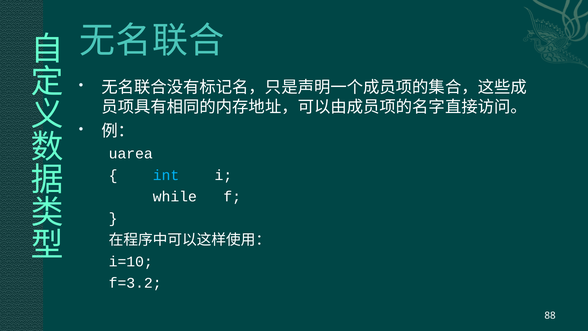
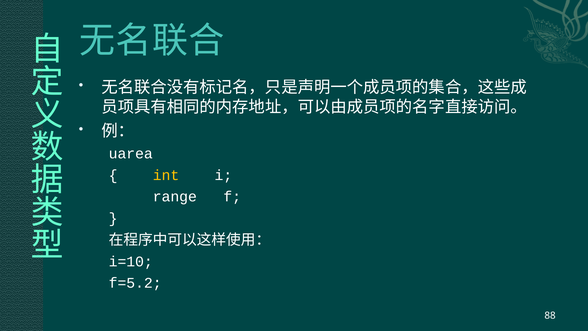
int colour: light blue -> yellow
while: while -> range
f=3.2: f=3.2 -> f=5.2
